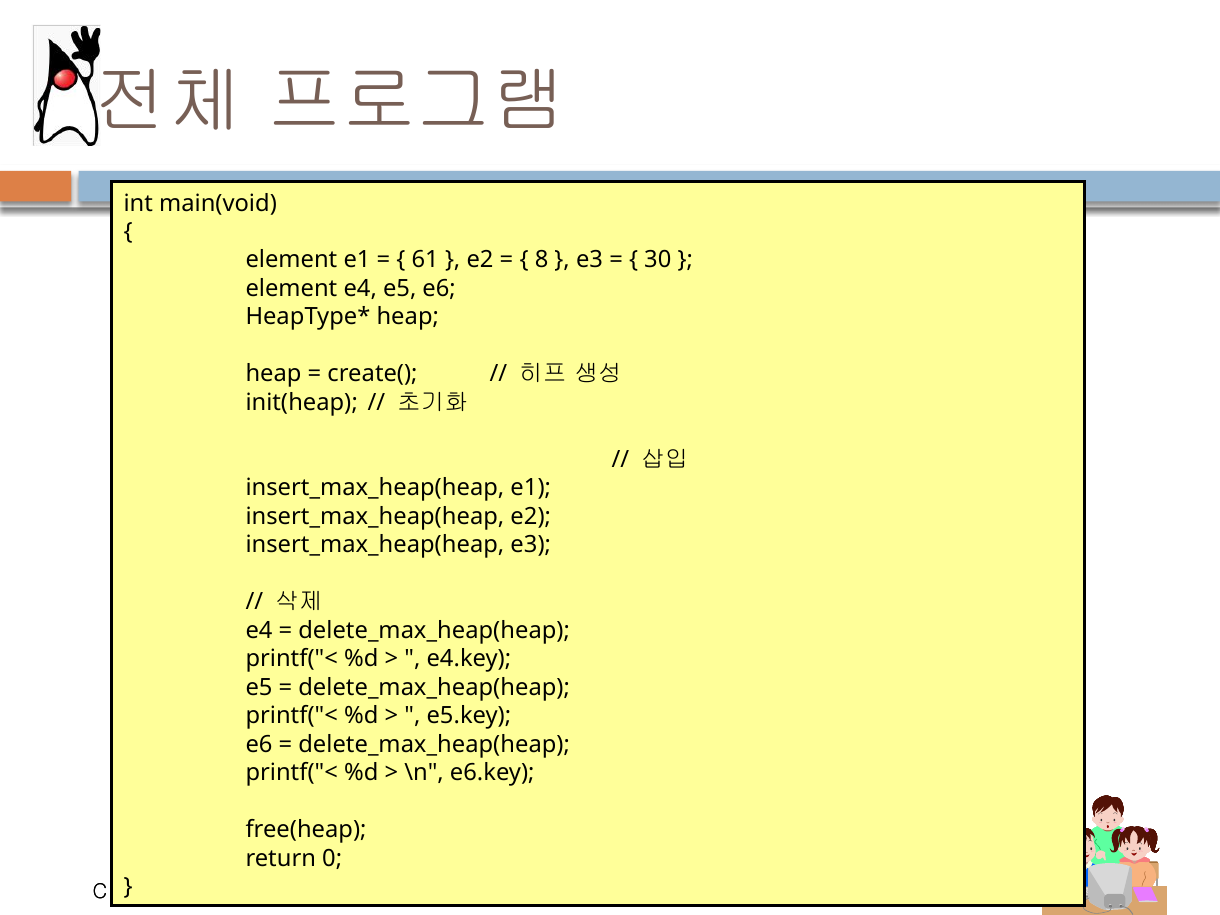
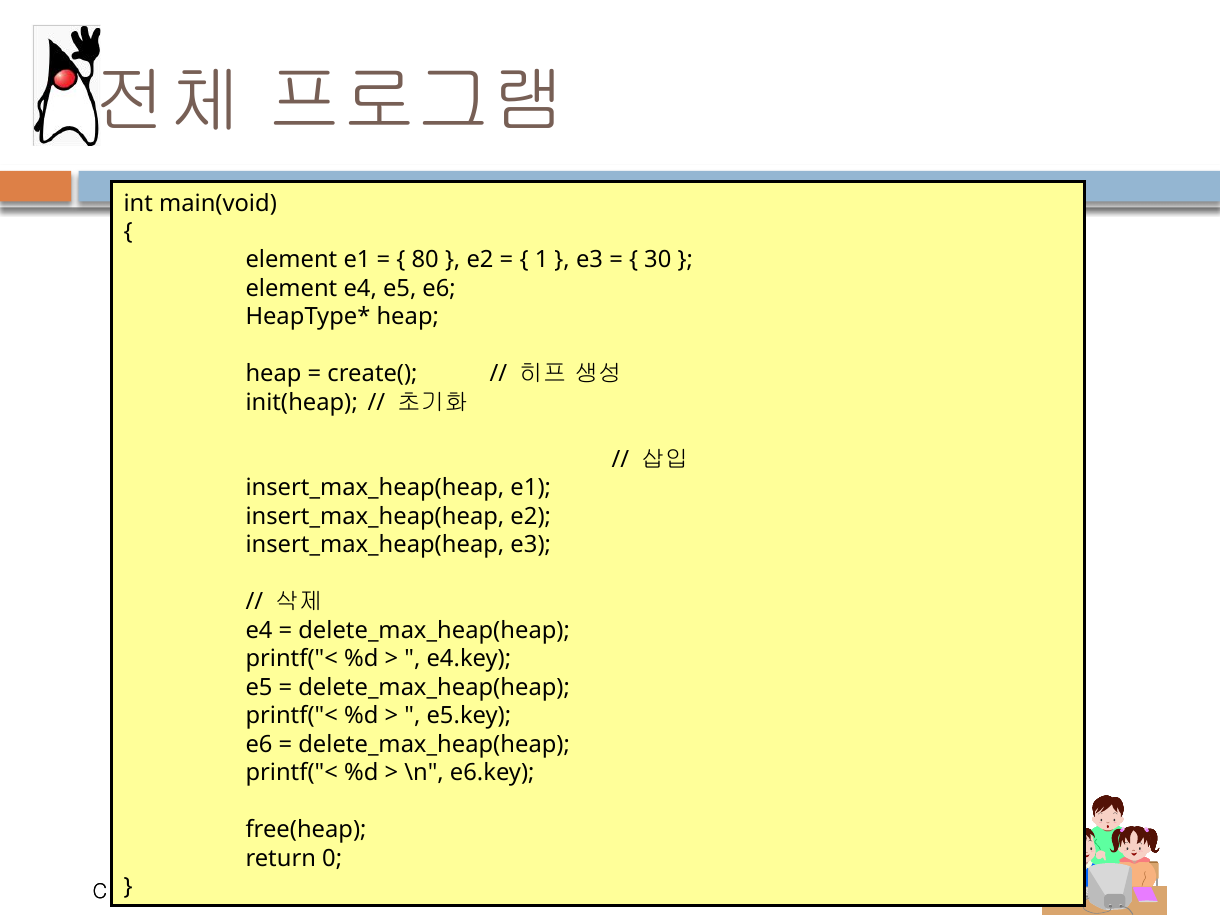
61: 61 -> 80
8: 8 -> 1
